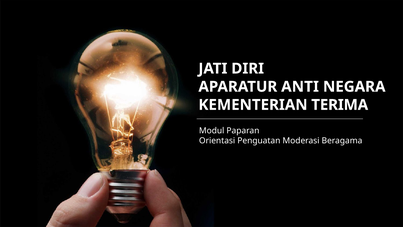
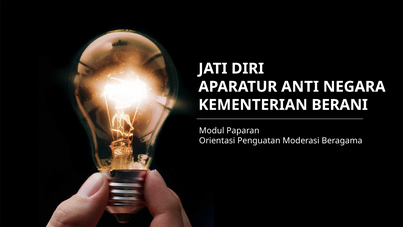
TERIMA: TERIMA -> BERANI
